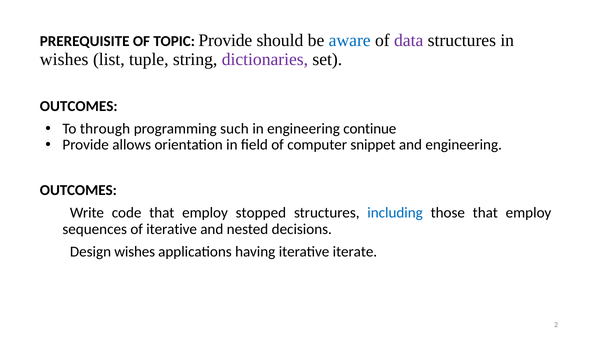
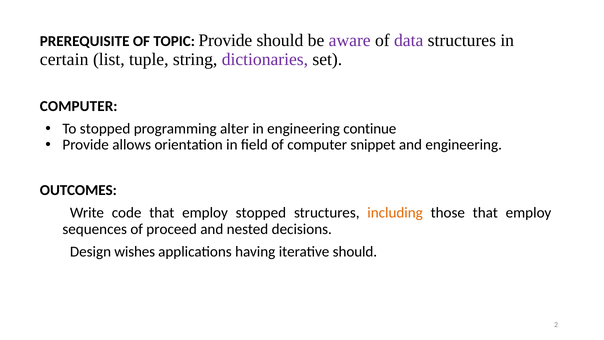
aware colour: blue -> purple
wishes at (64, 59): wishes -> certain
OUTCOMES at (79, 106): OUTCOMES -> COMPUTER
To through: through -> stopped
such: such -> alter
including colour: blue -> orange
of iterative: iterative -> proceed
iterative iterate: iterate -> should
